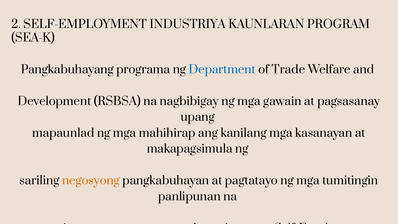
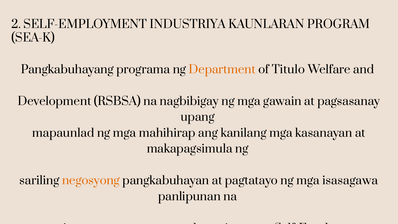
Department colour: blue -> orange
Trade: Trade -> Titulo
tumitingin: tumitingin -> isasagawa
